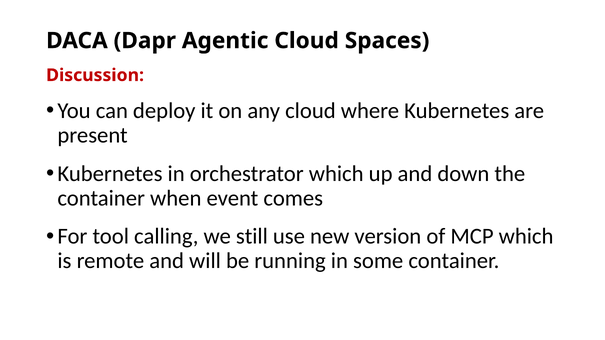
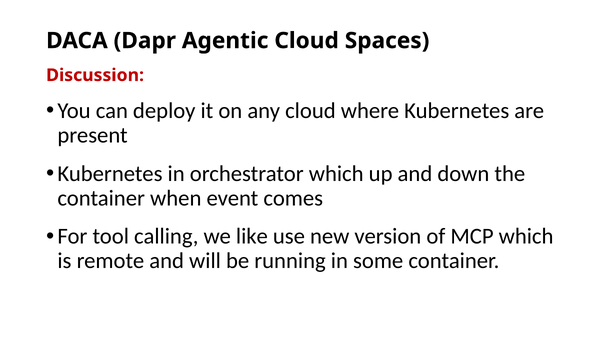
still: still -> like
